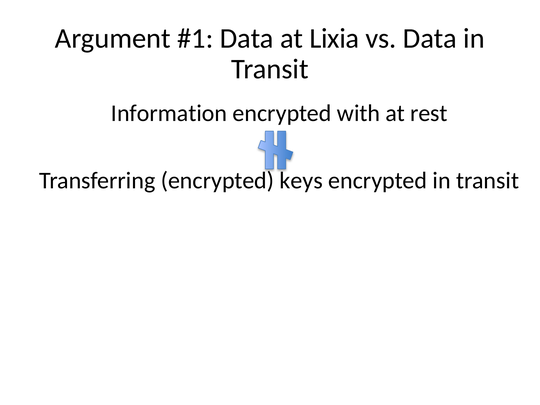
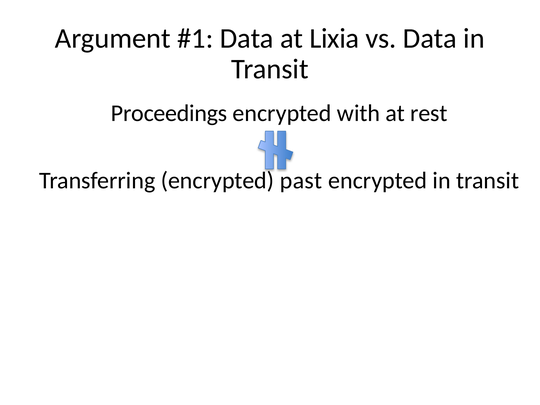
Information: Information -> Proceedings
keys: keys -> past
